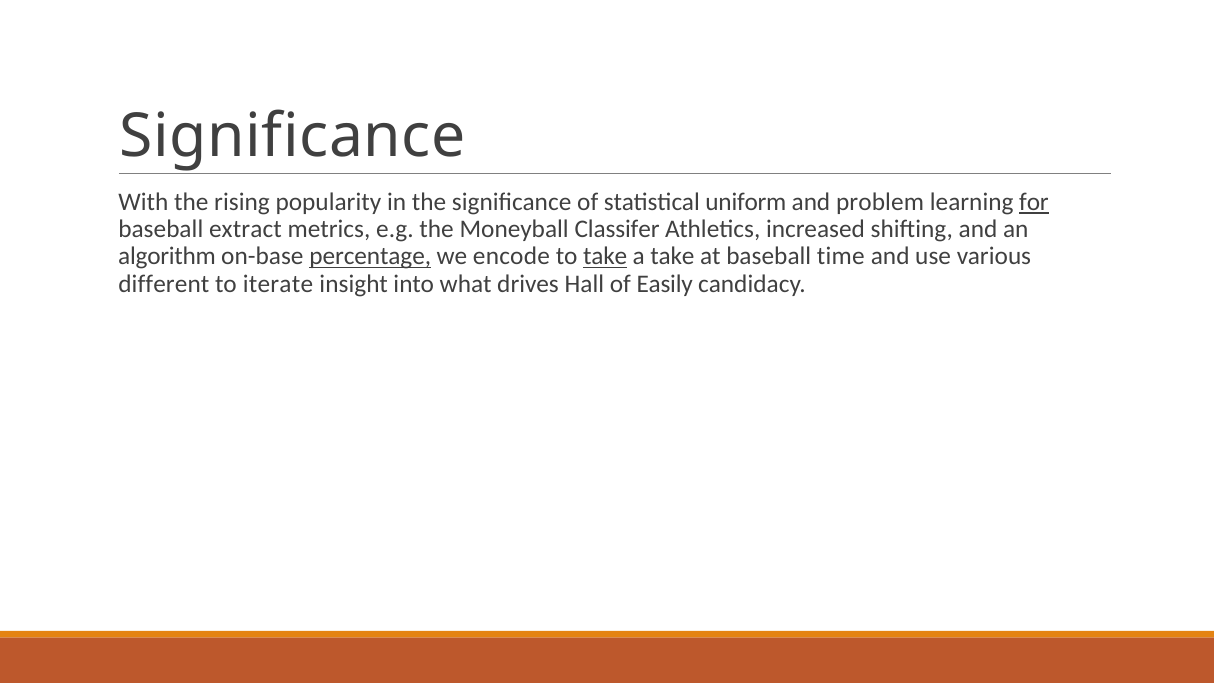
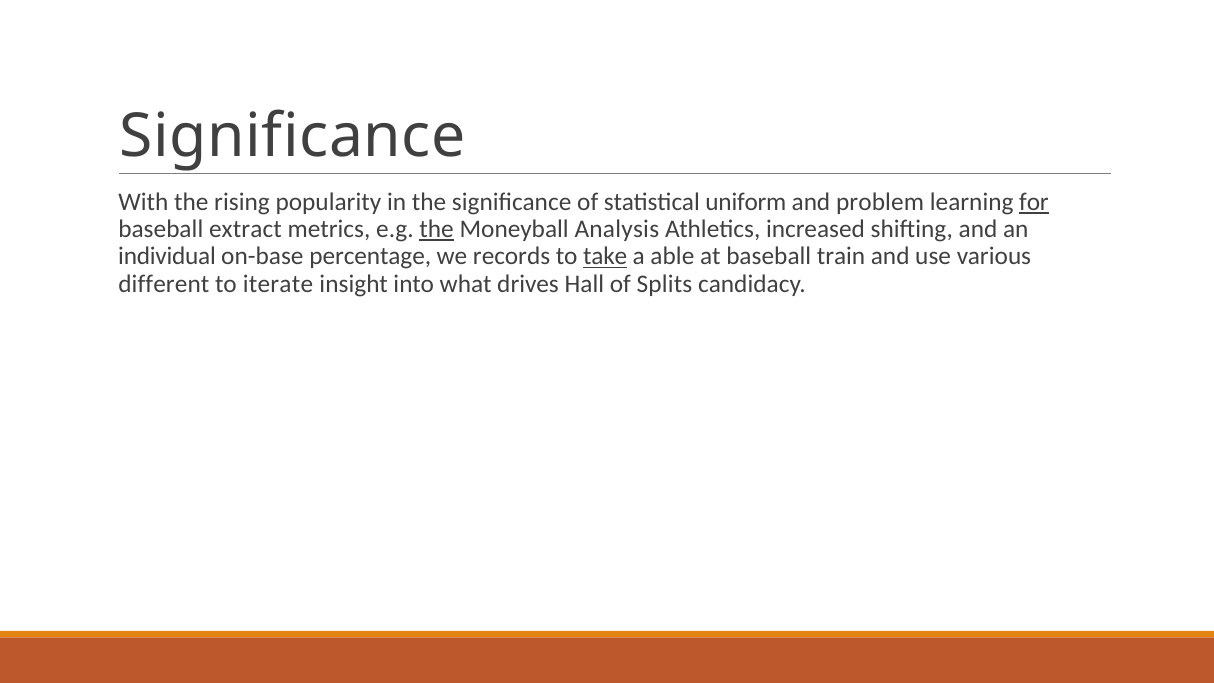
the at (437, 229) underline: none -> present
Classifer: Classifer -> Analysis
algorithm: algorithm -> individual
percentage underline: present -> none
encode: encode -> records
a take: take -> able
time: time -> train
Easily: Easily -> Splits
